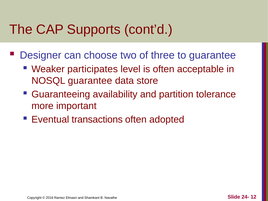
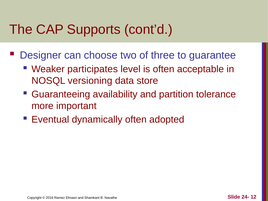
NOSQL guarantee: guarantee -> versioning
transactions: transactions -> dynamically
